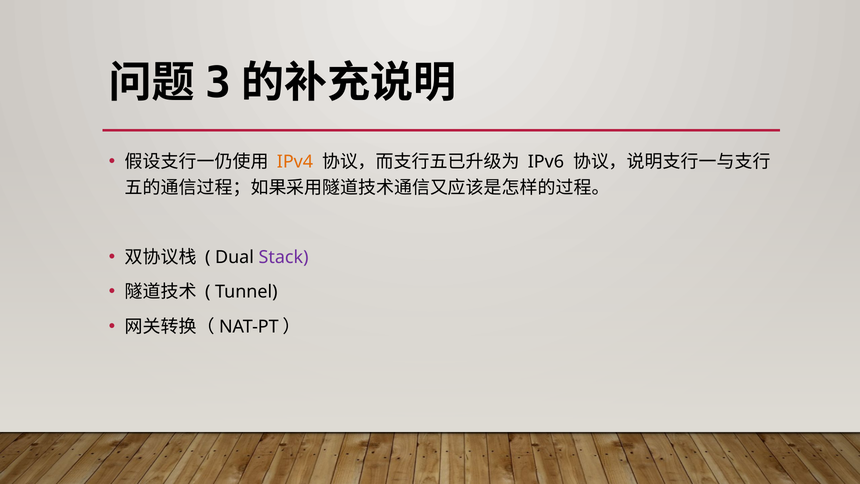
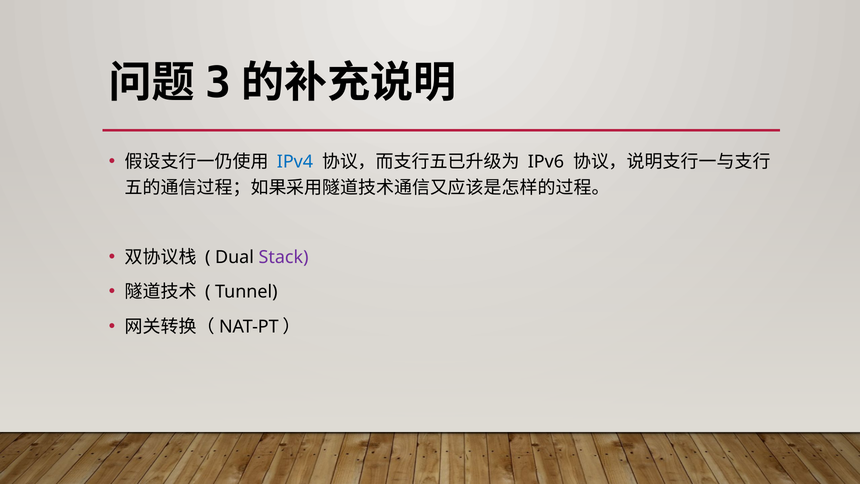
IPv4 colour: orange -> blue
